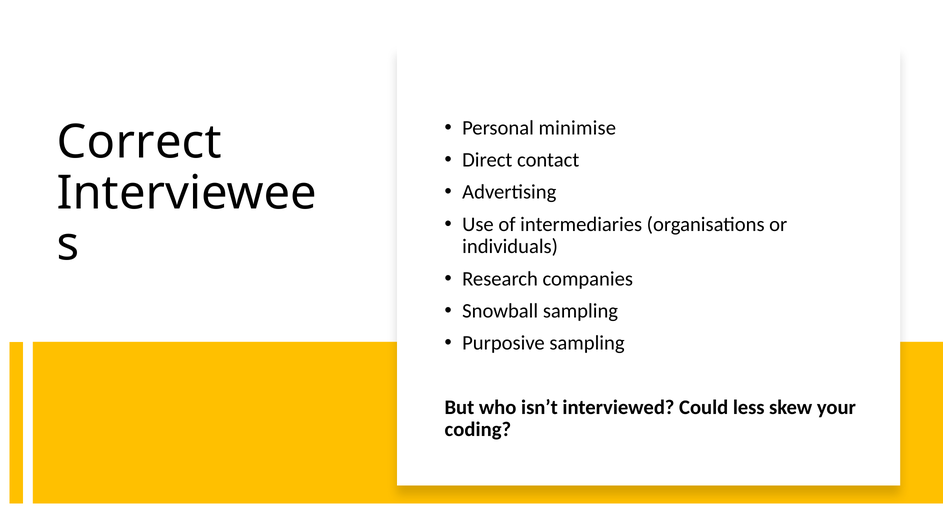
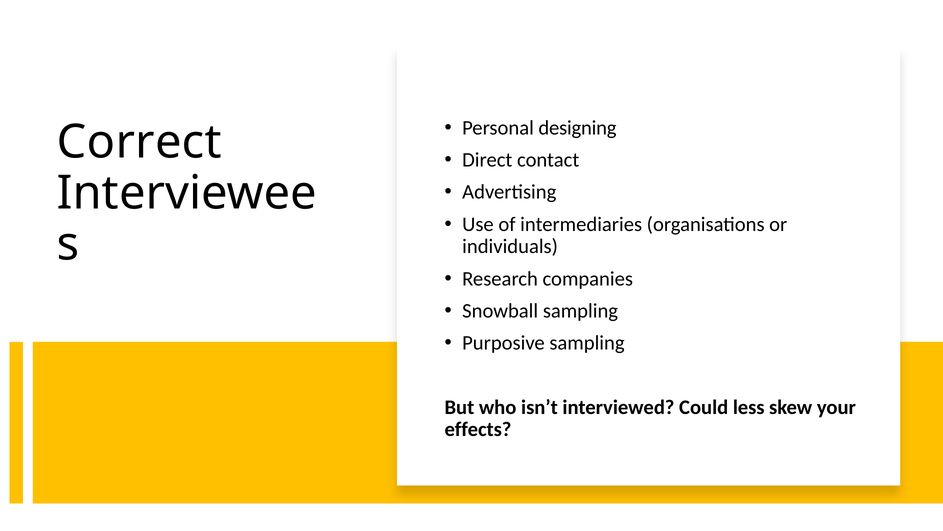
minimise: minimise -> designing
coding: coding -> effects
